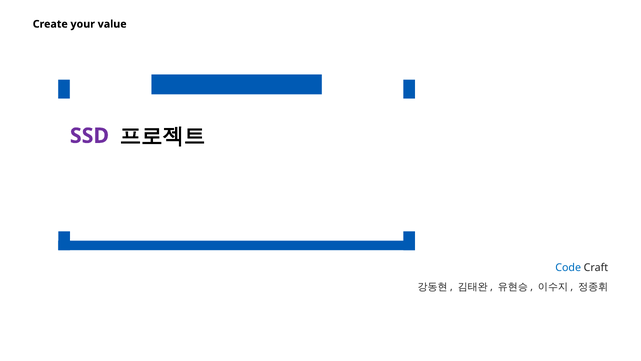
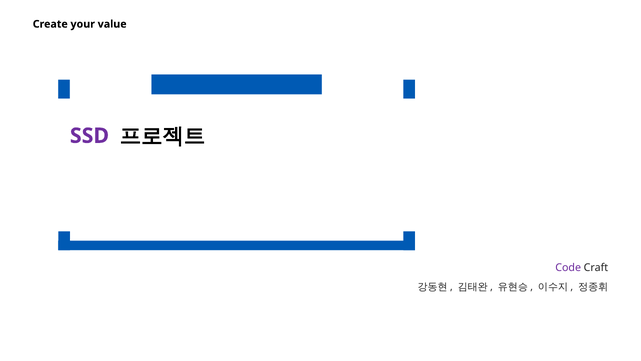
Code colour: blue -> purple
